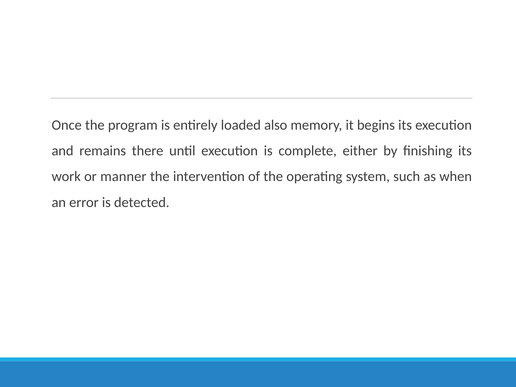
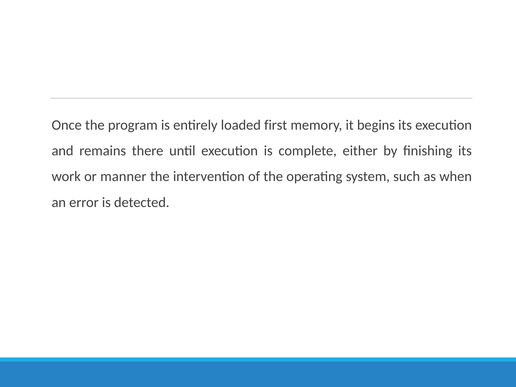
also: also -> first
